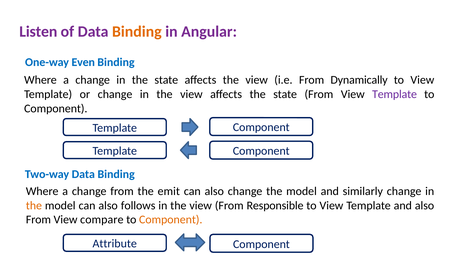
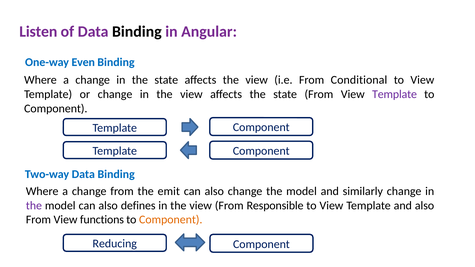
Binding at (137, 32) colour: orange -> black
Dynamically: Dynamically -> Conditional
the at (34, 206) colour: orange -> purple
follows: follows -> defines
compare: compare -> functions
Attribute: Attribute -> Reducing
